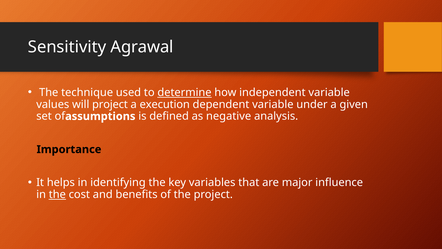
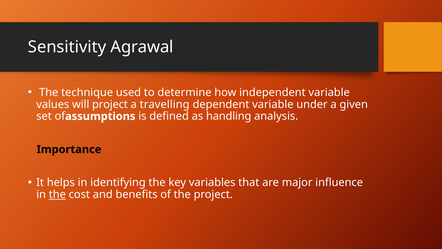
determine underline: present -> none
execution: execution -> travelling
negative: negative -> handling
